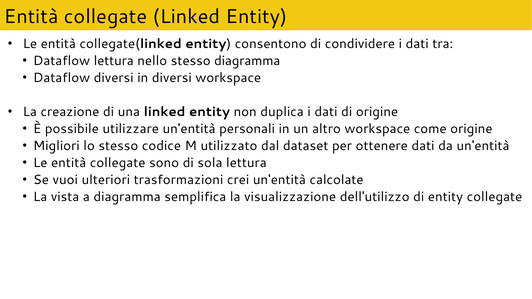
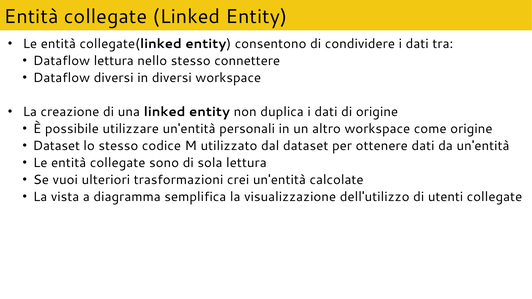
stesso diagramma: diagramma -> connettere
Migliori at (56, 146): Migliori -> Dataset
di entity: entity -> utenti
